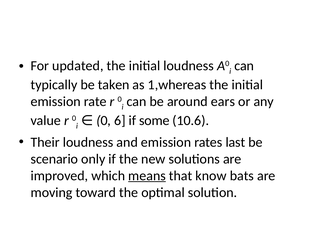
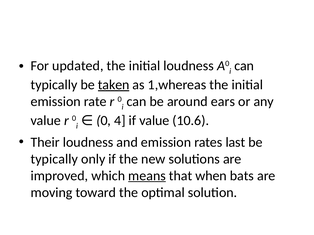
taken underline: none -> present
6: 6 -> 4
if some: some -> value
scenario at (54, 159): scenario -> typically
know: know -> when
